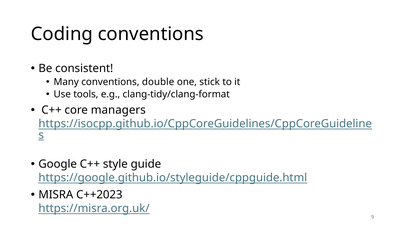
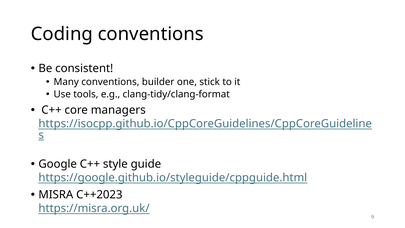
double: double -> builder
